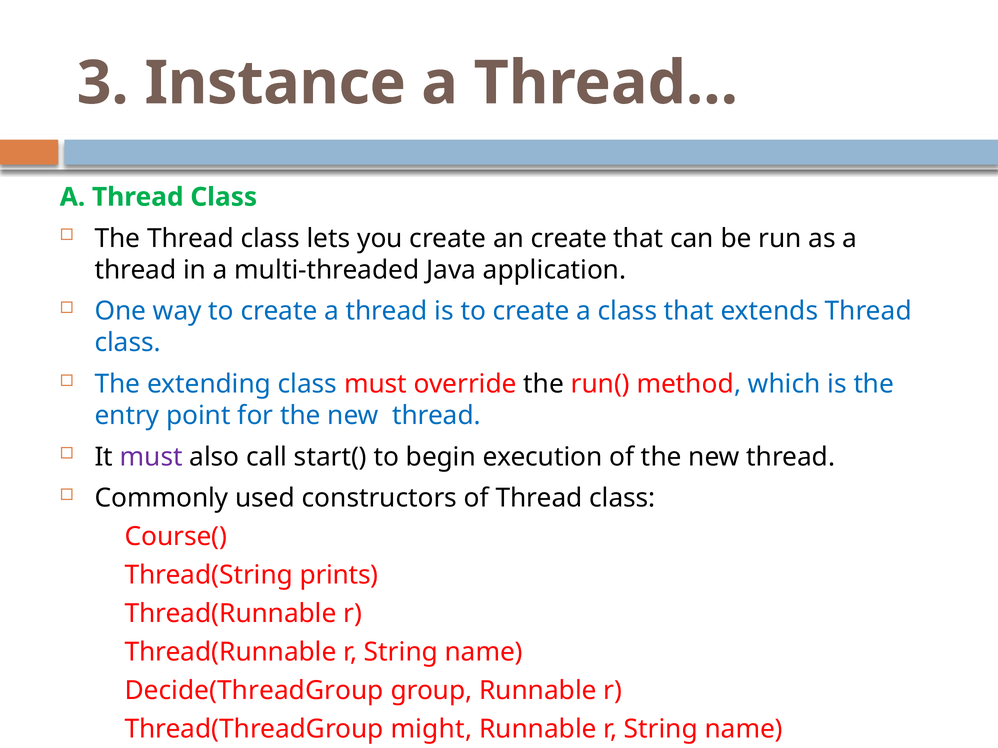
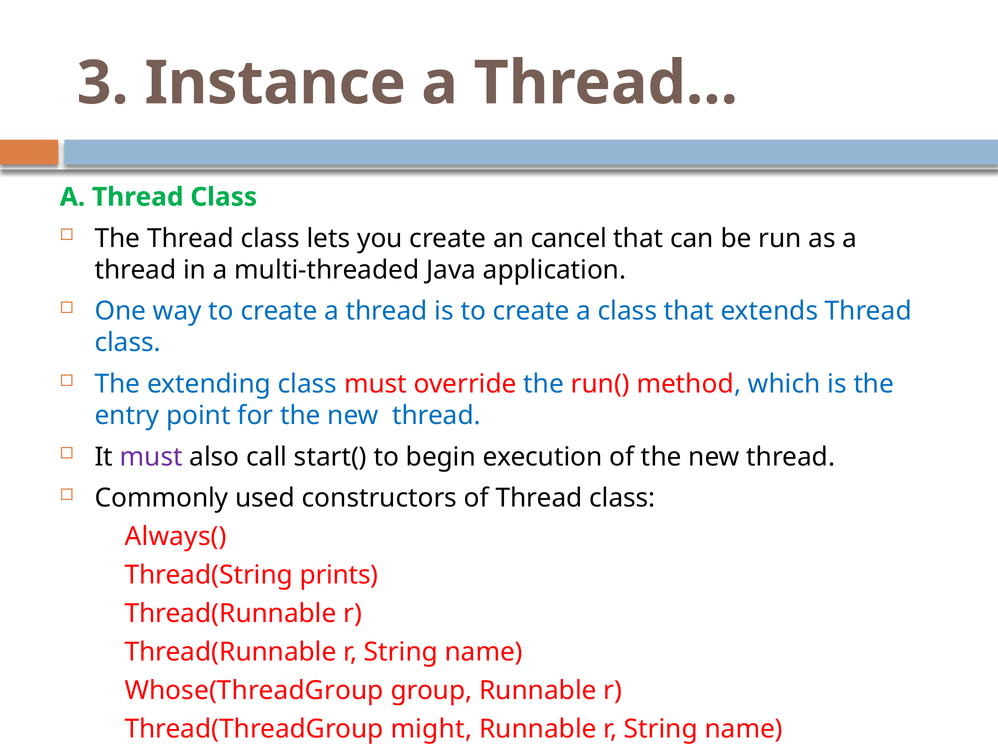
an create: create -> cancel
the at (544, 384) colour: black -> blue
Course(: Course( -> Always(
Decide(ThreadGroup: Decide(ThreadGroup -> Whose(ThreadGroup
